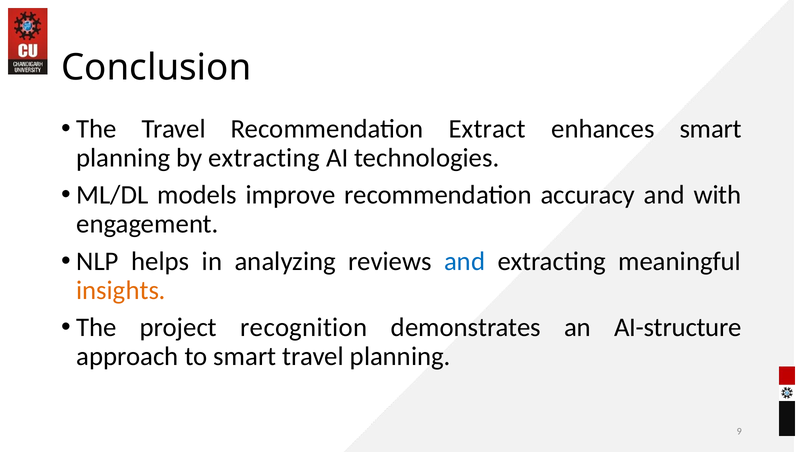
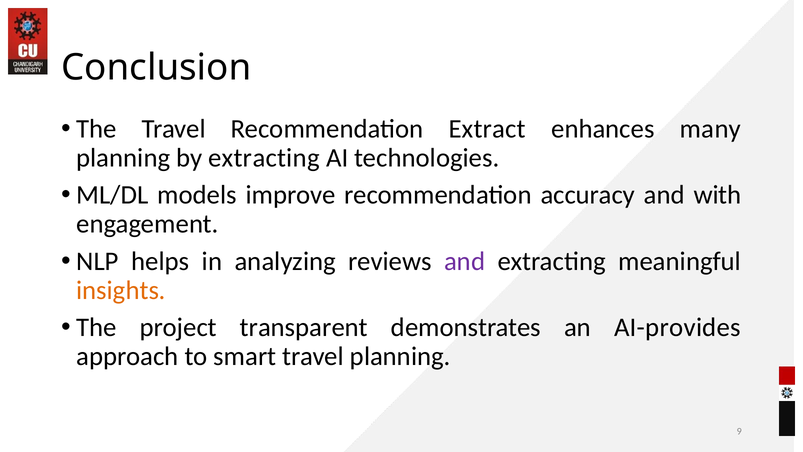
enhances smart: smart -> many
and at (465, 261) colour: blue -> purple
recognition: recognition -> transparent
AI-structure: AI-structure -> AI-provides
